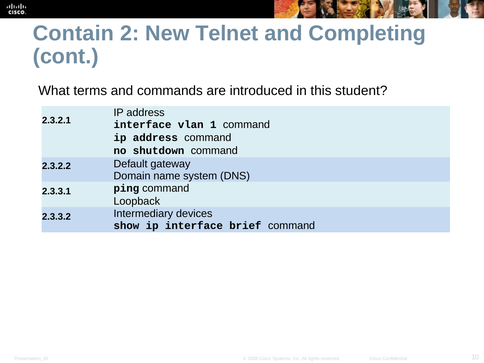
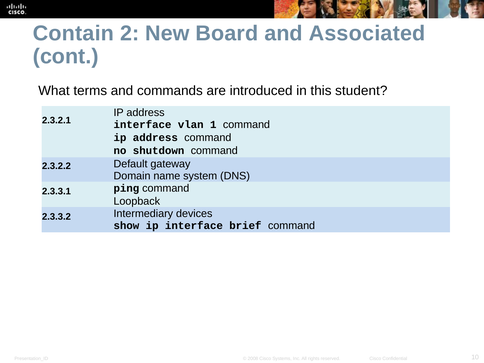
Telnet: Telnet -> Board
Completing: Completing -> Associated
